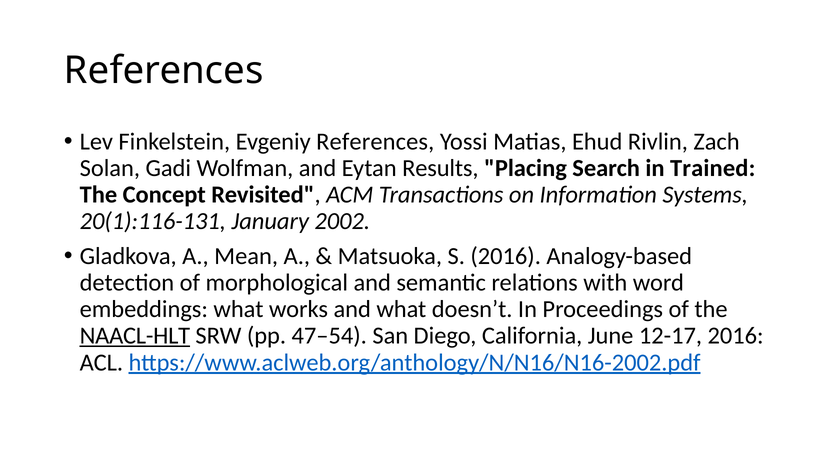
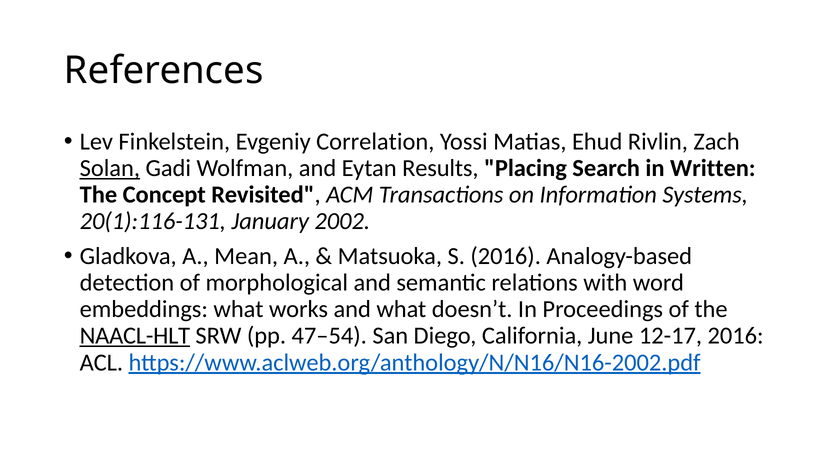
Evgeniy References: References -> Correlation
Solan underline: none -> present
Trained: Trained -> Written
